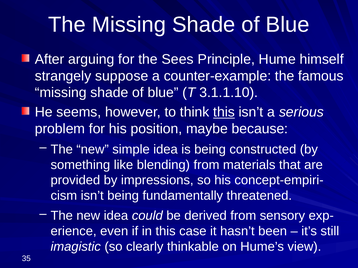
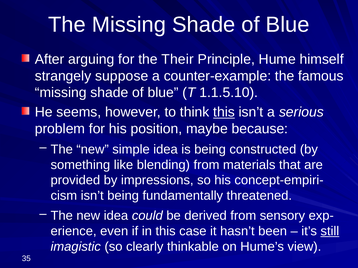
Sees: Sees -> Their
3.1.1.10: 3.1.1.10 -> 1.1.5.10
still underline: none -> present
